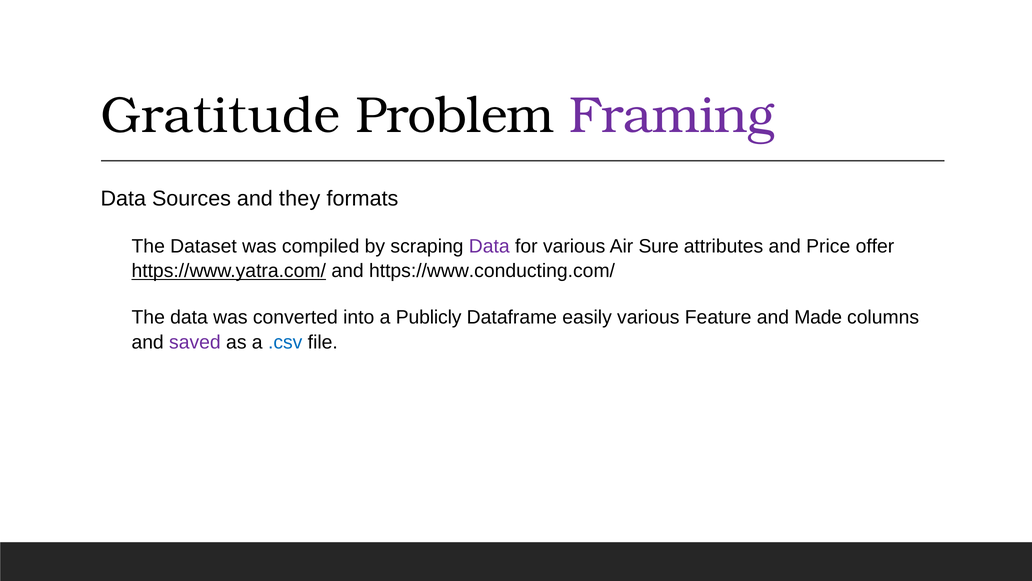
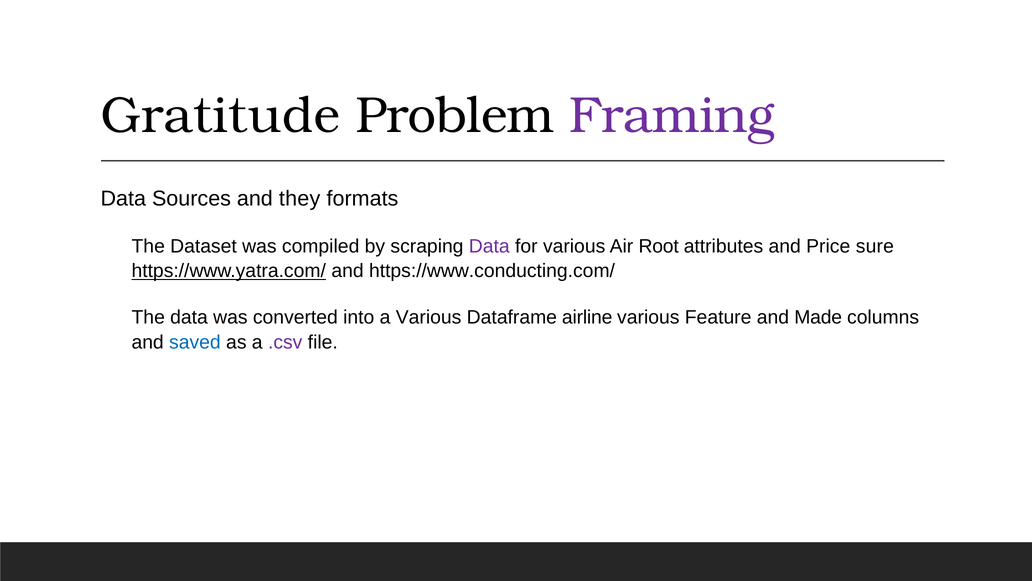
Sure: Sure -> Root
offer: offer -> sure
a Publicly: Publicly -> Various
easily: easily -> airline
saved colour: purple -> blue
.csv colour: blue -> purple
